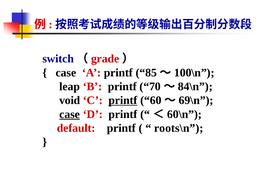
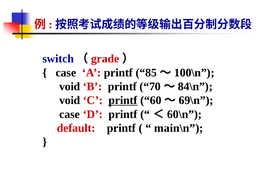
leap at (70, 86): leap -> void
case at (70, 114) underline: present -> none
roots\n: roots\n -> main\n
